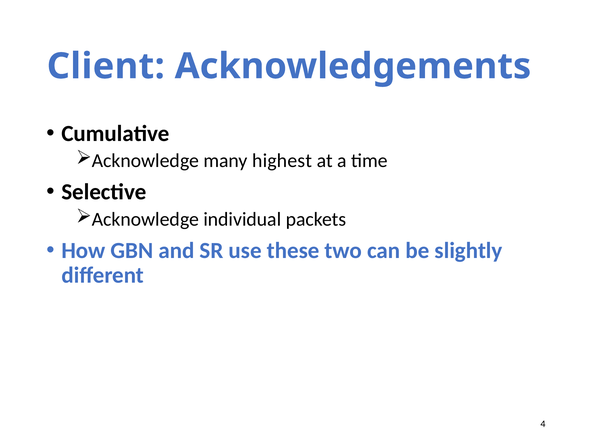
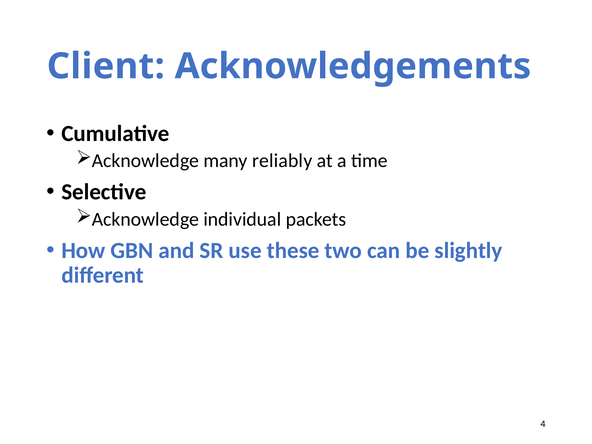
highest: highest -> reliably
